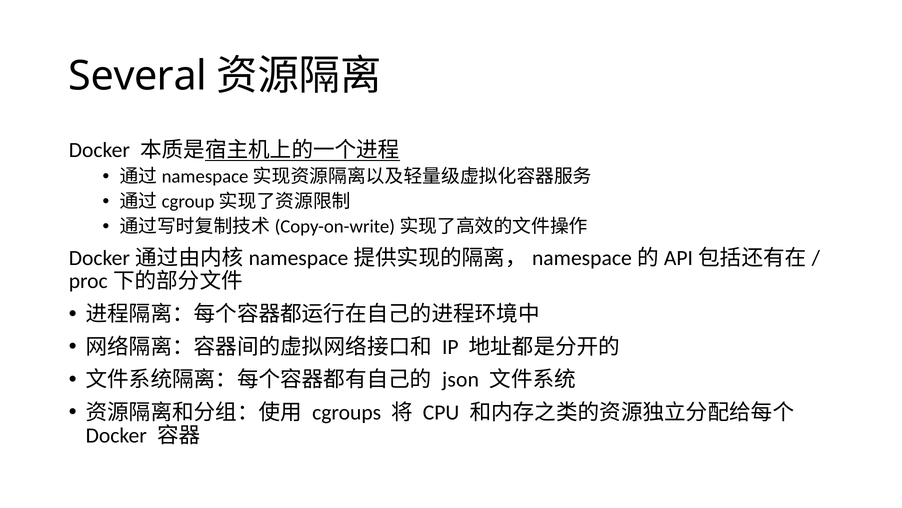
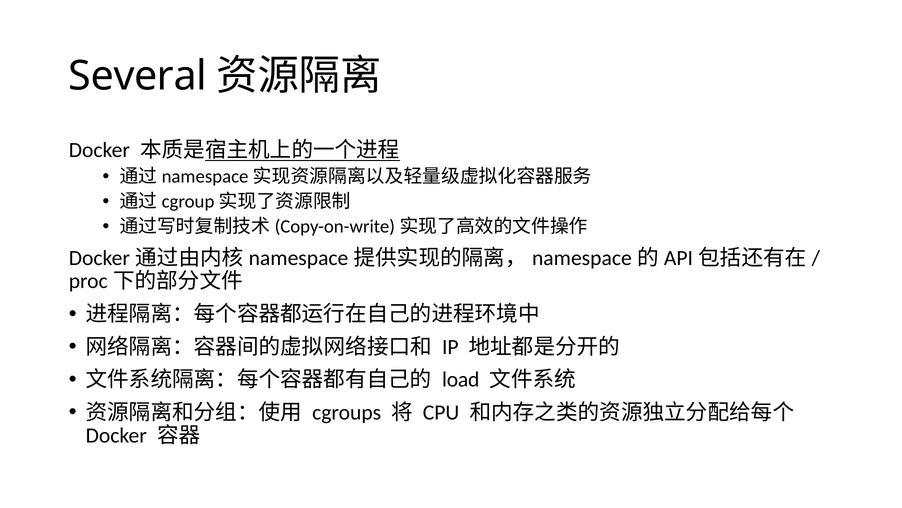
json: json -> load
